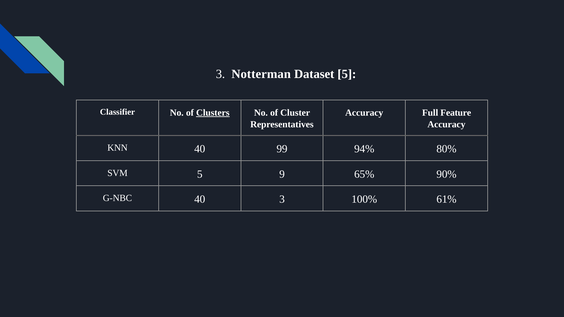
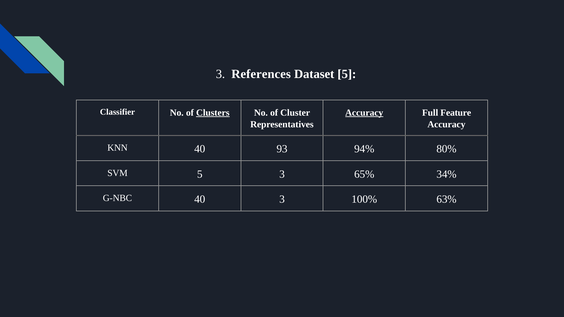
Notterman: Notterman -> References
Accuracy at (364, 113) underline: none -> present
99: 99 -> 93
5 9: 9 -> 3
90%: 90% -> 34%
61%: 61% -> 63%
